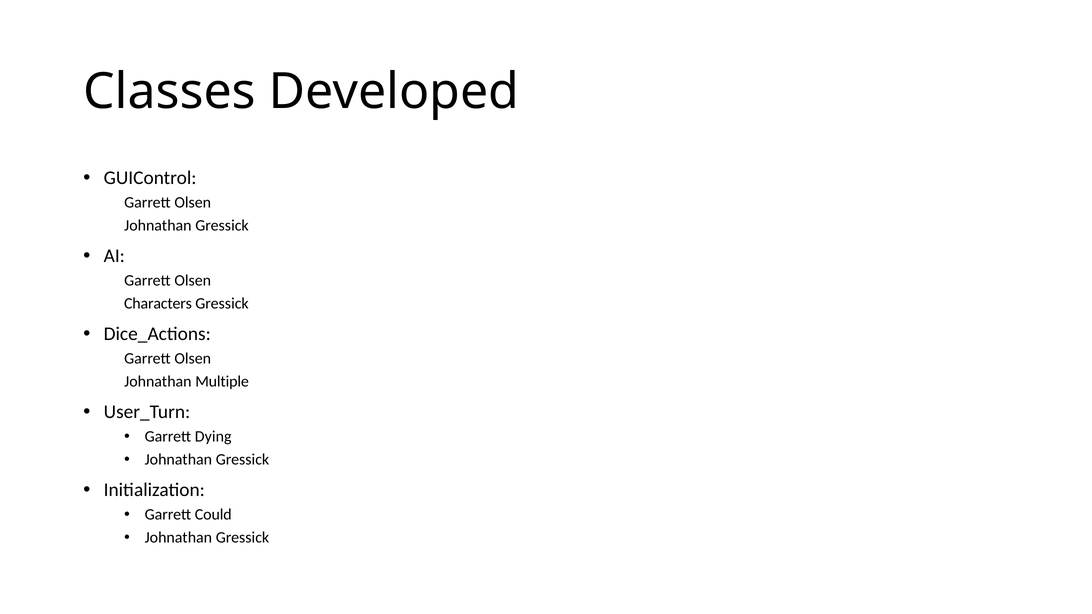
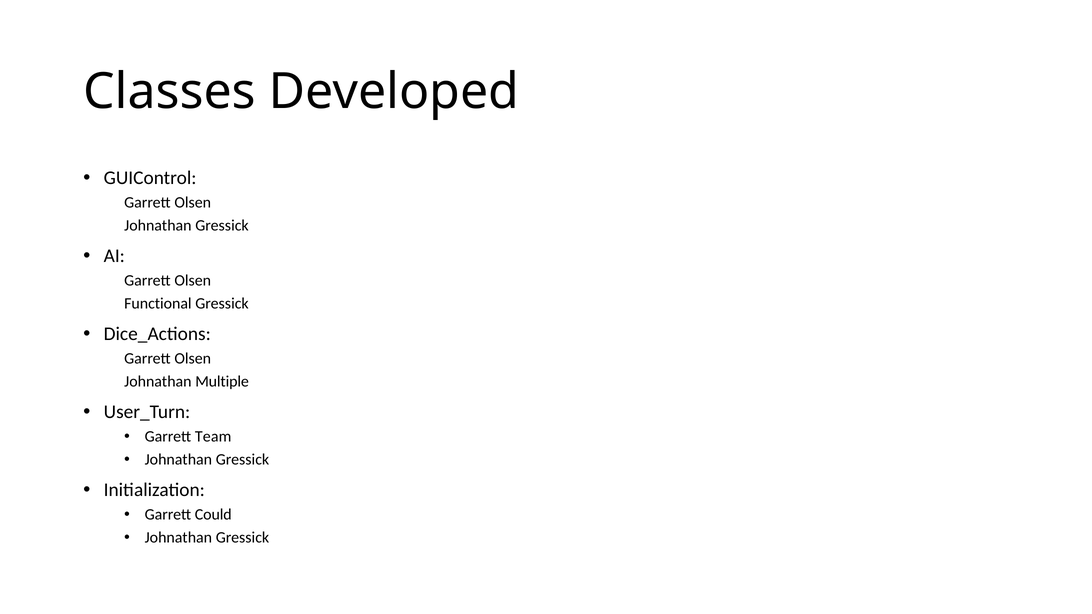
Characters: Characters -> Functional
Dying: Dying -> Team
